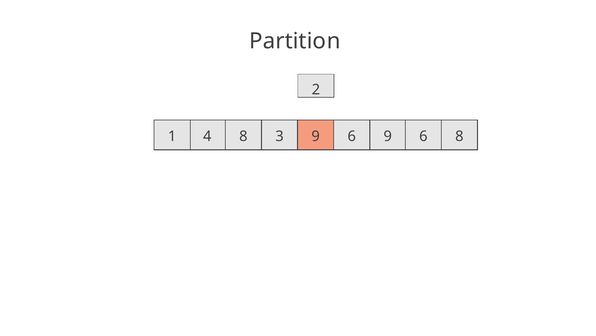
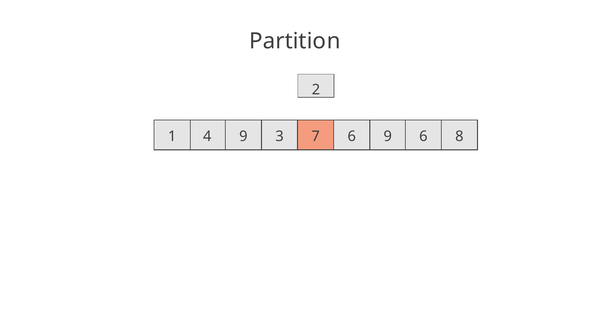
4 8: 8 -> 9
3 9: 9 -> 7
